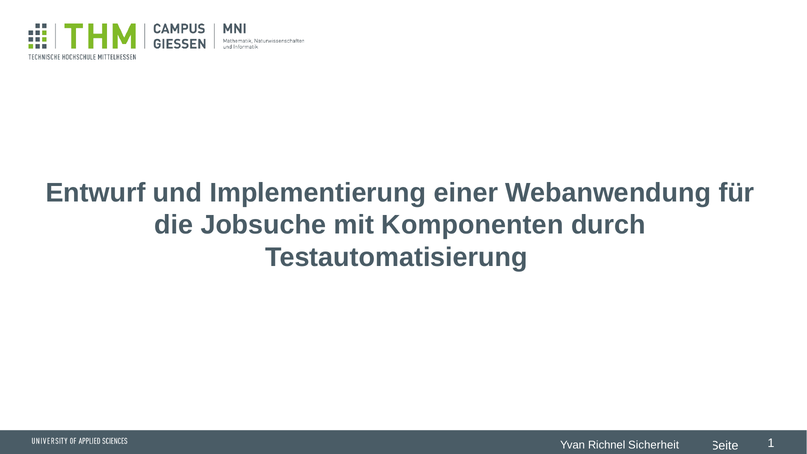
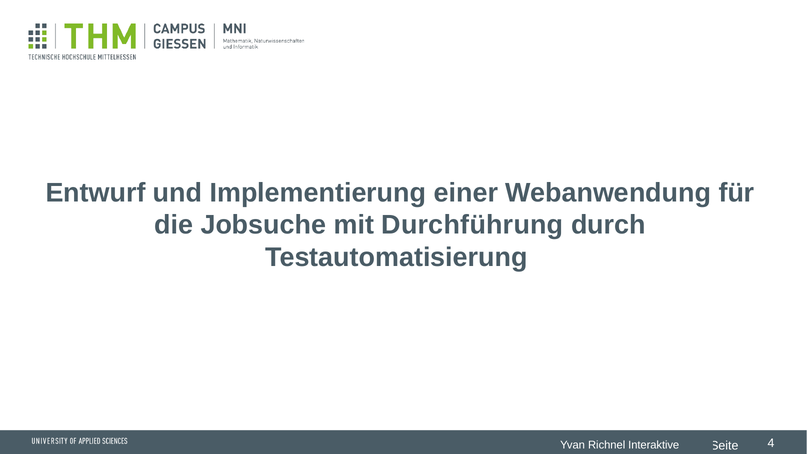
Komponenten: Komponenten -> Durchführung
Sicherheit: Sicherheit -> Interaktive
1: 1 -> 4
